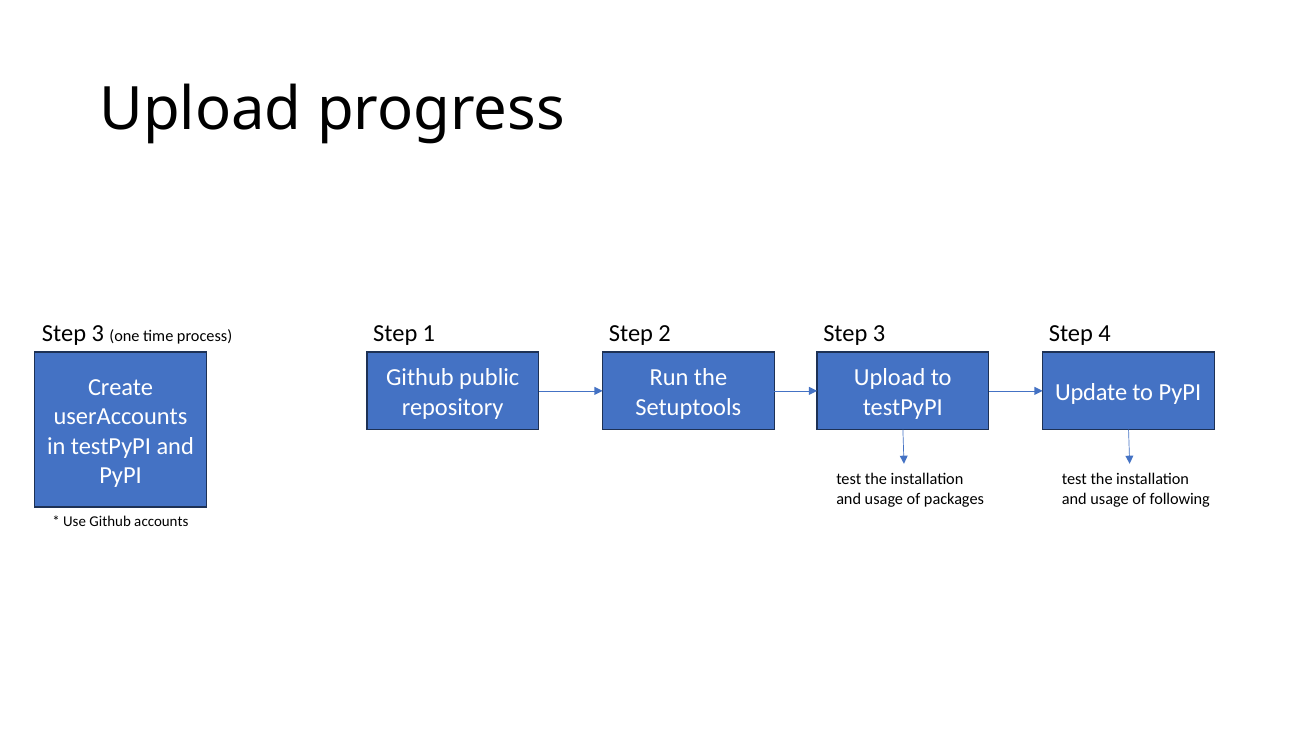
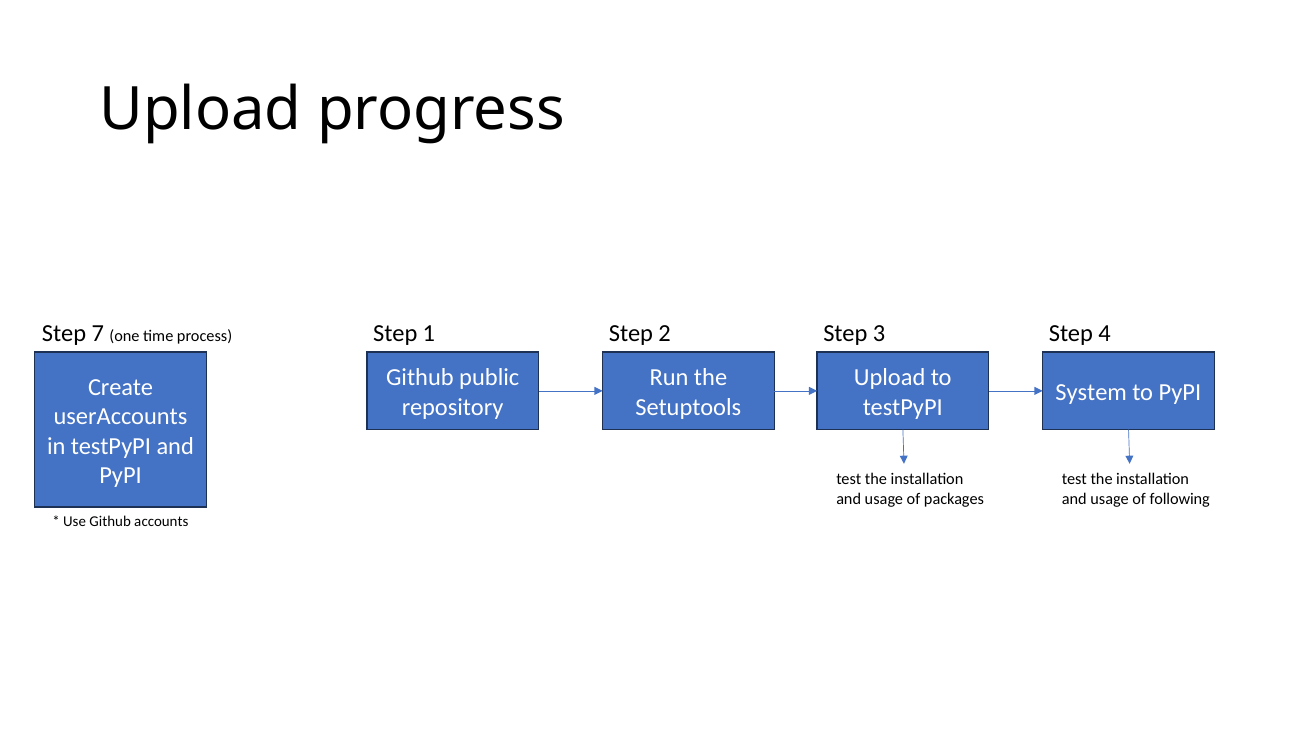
3 at (98, 334): 3 -> 7
Update: Update -> System
